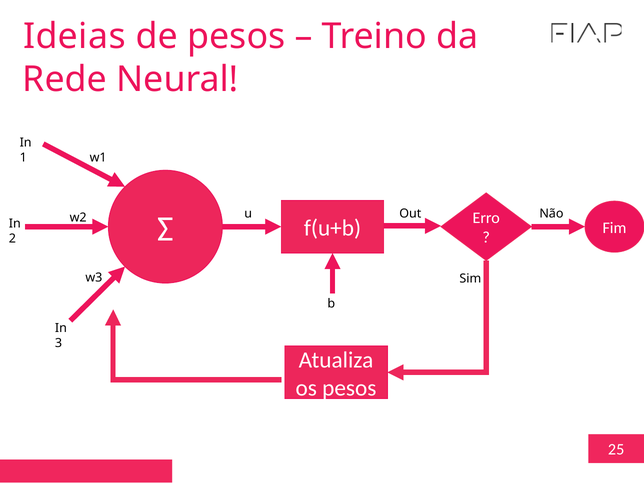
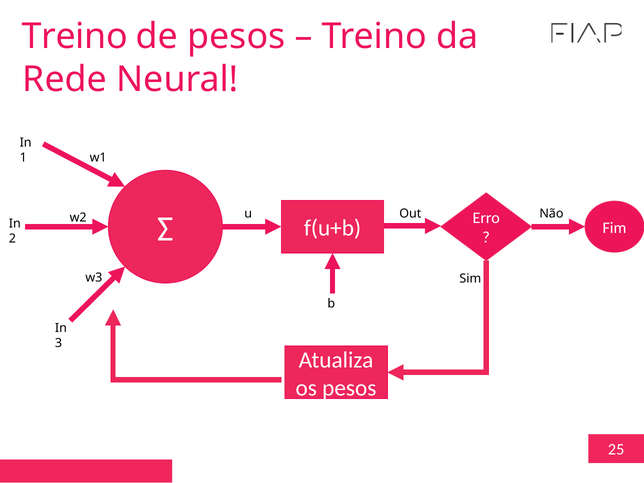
Ideias at (74, 36): Ideias -> Treino
